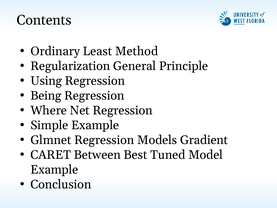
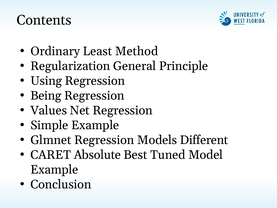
Where: Where -> Values
Gradient: Gradient -> Different
Between: Between -> Absolute
